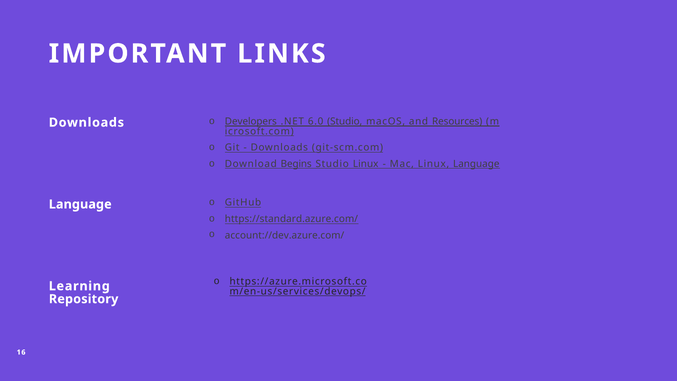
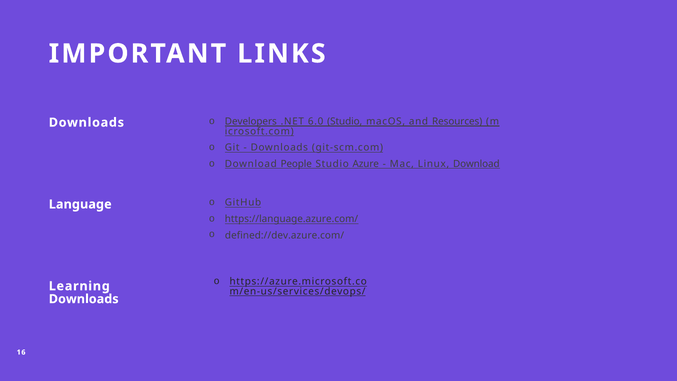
Begins: Begins -> People
Studio Linux: Linux -> Azure
Linux Language: Language -> Download
https://standard.azure.com/: https://standard.azure.com/ -> https://language.azure.com/
account://dev.azure.com/: account://dev.azure.com/ -> defined://dev.azure.com/
Repository at (84, 299): Repository -> Downloads
